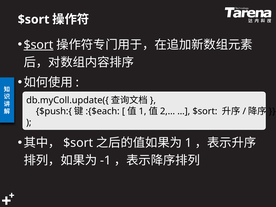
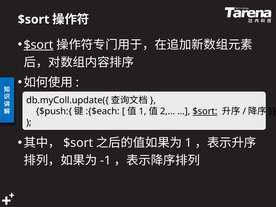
$sort at (205, 111) underline: none -> present
